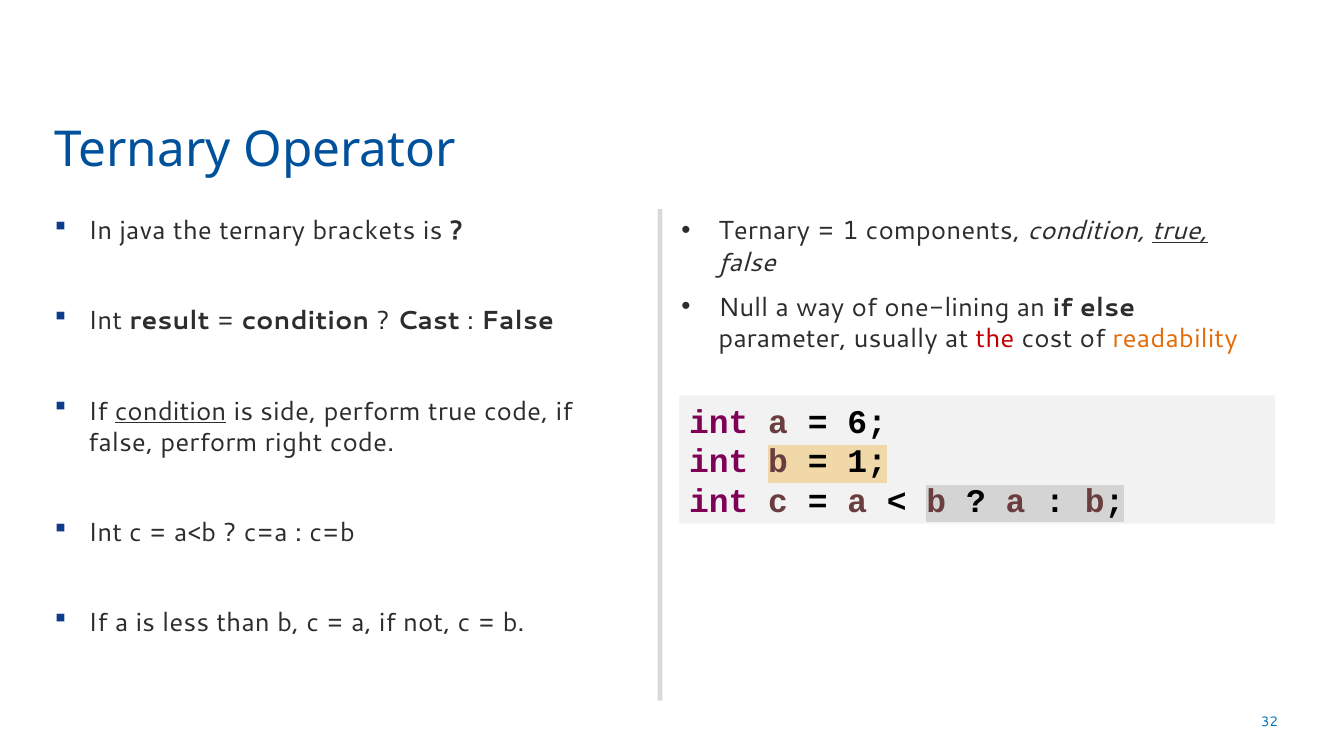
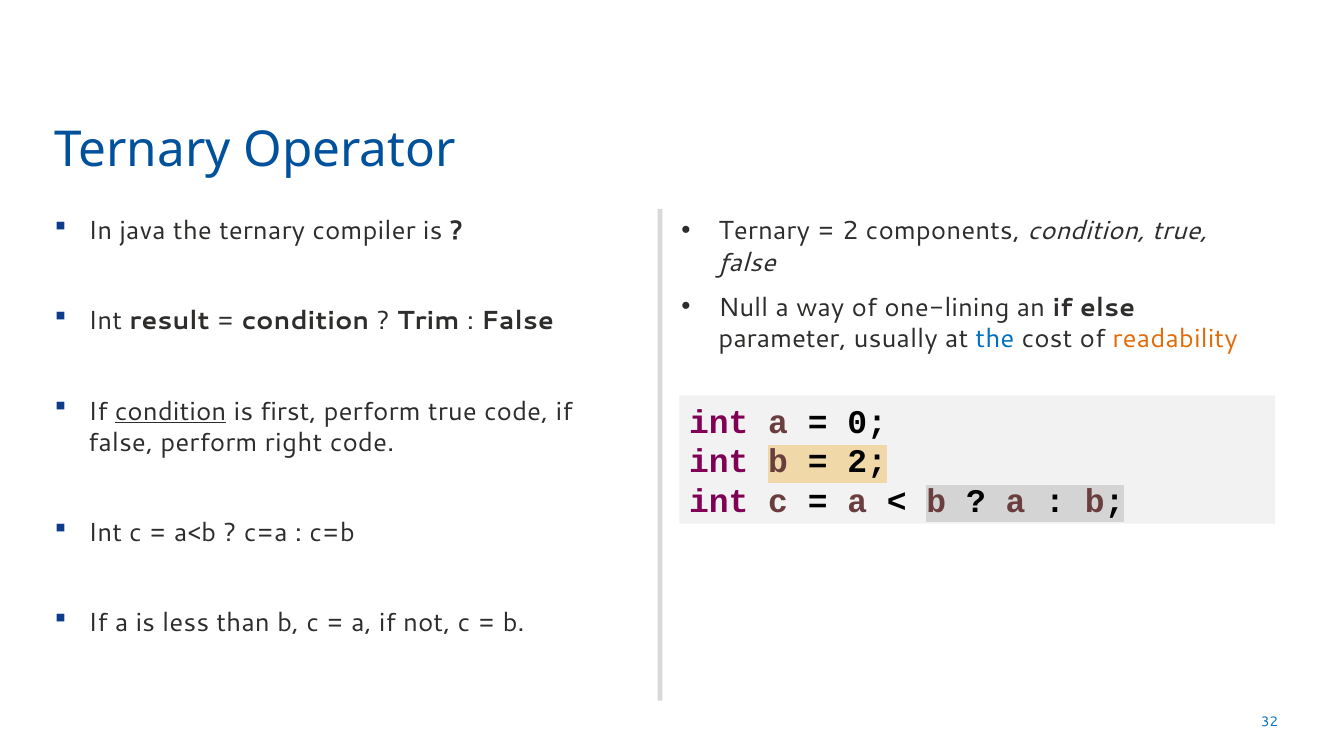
brackets: brackets -> compiler
1 at (850, 231): 1 -> 2
true at (1180, 231) underline: present -> none
Cast: Cast -> Trim
the at (995, 339) colour: red -> blue
side: side -> first
6: 6 -> 0
1 at (867, 462): 1 -> 2
